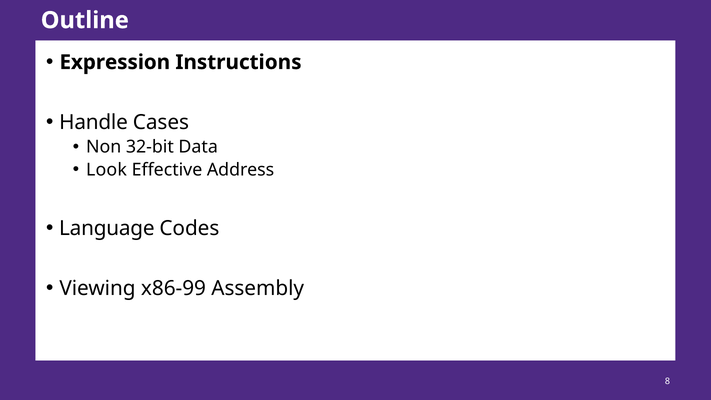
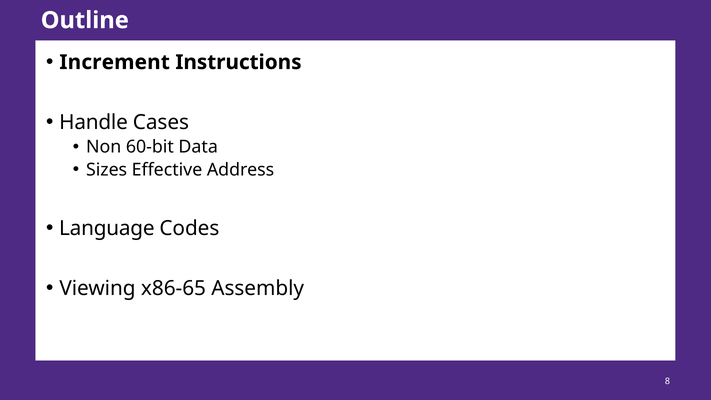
Expression: Expression -> Increment
32-bit: 32-bit -> 60-bit
Look: Look -> Sizes
x86-99: x86-99 -> x86-65
